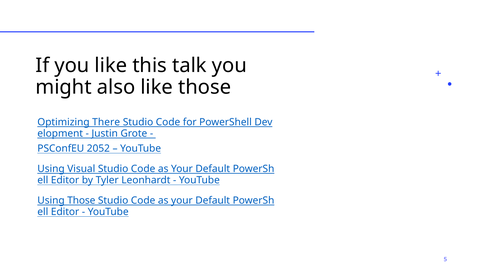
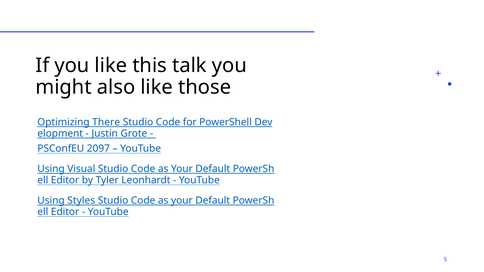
2052: 2052 -> 2097
Using Those: Those -> Styles
